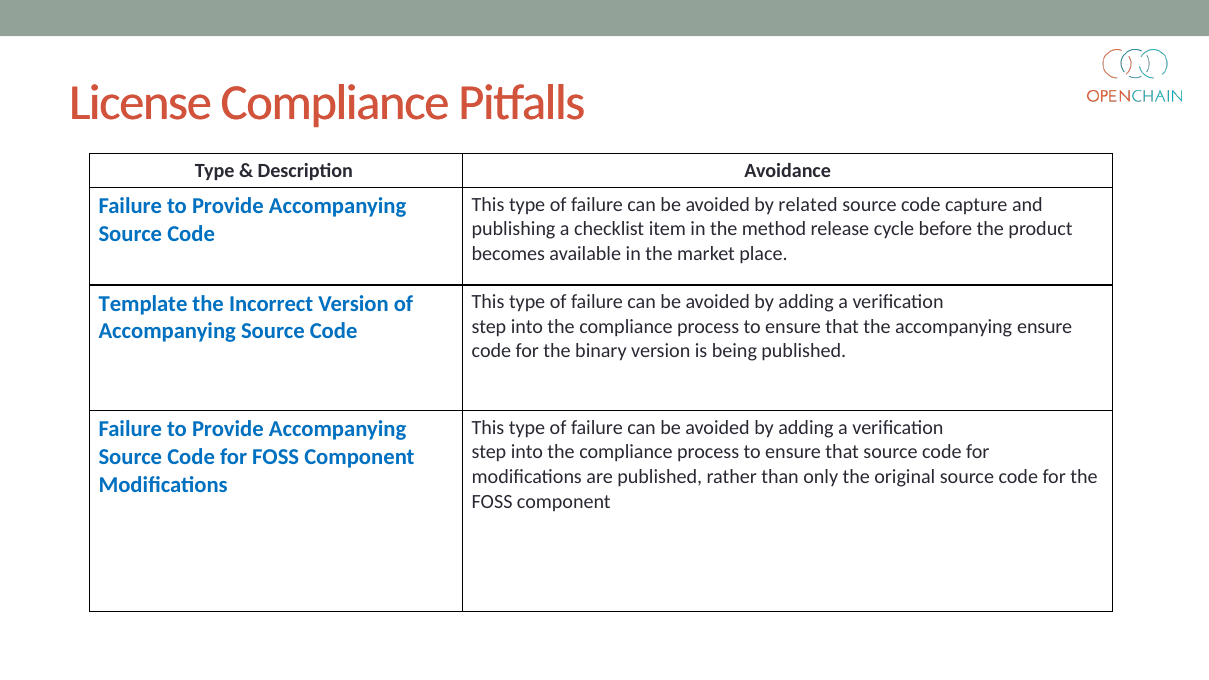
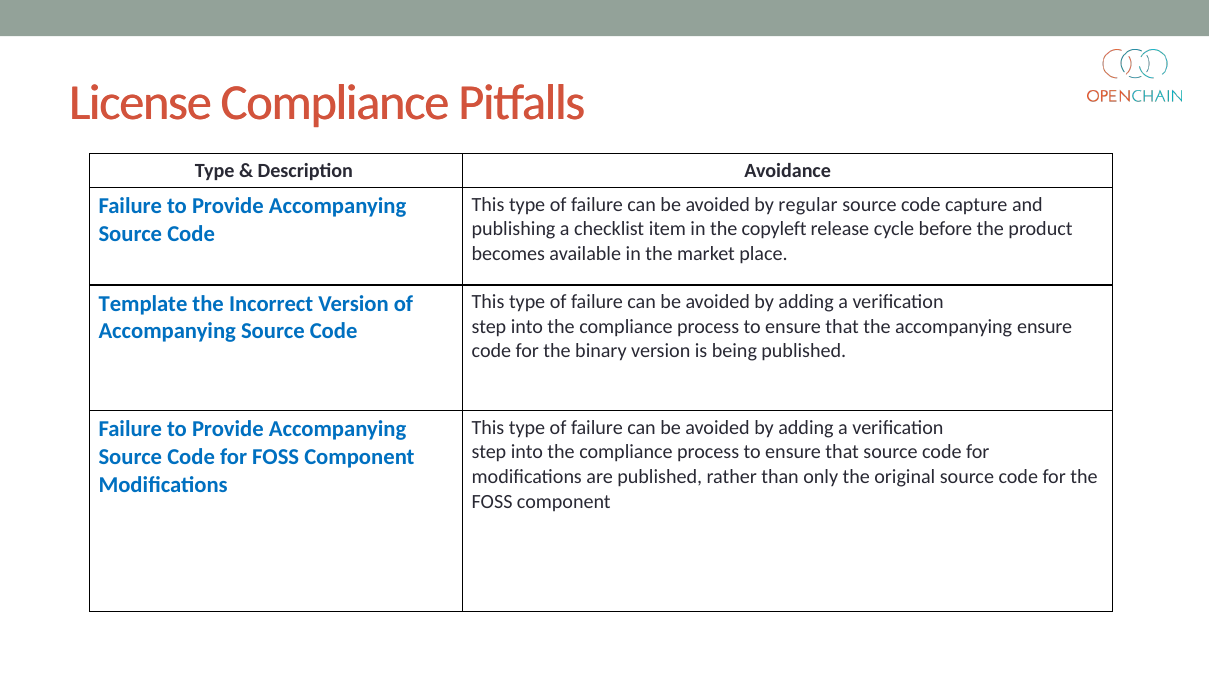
related: related -> regular
method: method -> copyleft
